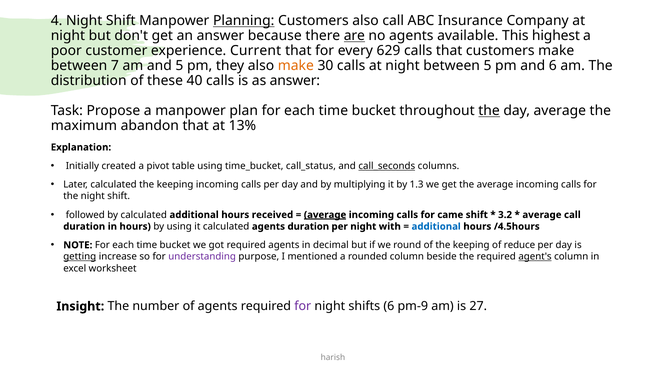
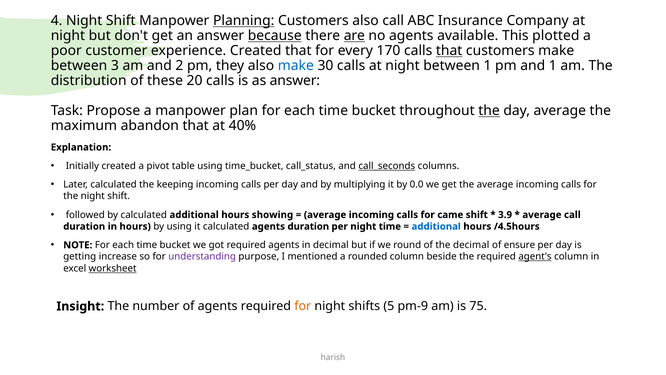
because underline: none -> present
highest: highest -> plotted
experience Current: Current -> Created
629: 629 -> 170
that at (449, 51) underline: none -> present
7: 7 -> 3
and 5: 5 -> 2
make at (296, 66) colour: orange -> blue
between 5: 5 -> 1
and 6: 6 -> 1
40: 40 -> 20
13%: 13% -> 40%
1.3: 1.3 -> 0.0
received: received -> showing
average at (325, 215) underline: present -> none
3.2: 3.2 -> 3.9
night with: with -> time
of the keeping: keeping -> decimal
reduce: reduce -> ensure
getting underline: present -> none
worksheet underline: none -> present
for at (303, 306) colour: purple -> orange
shifts 6: 6 -> 5
27: 27 -> 75
